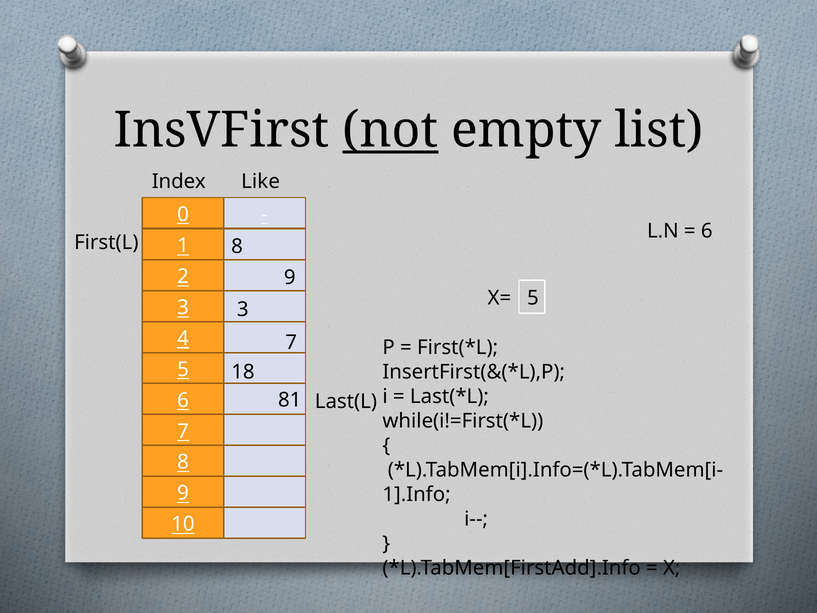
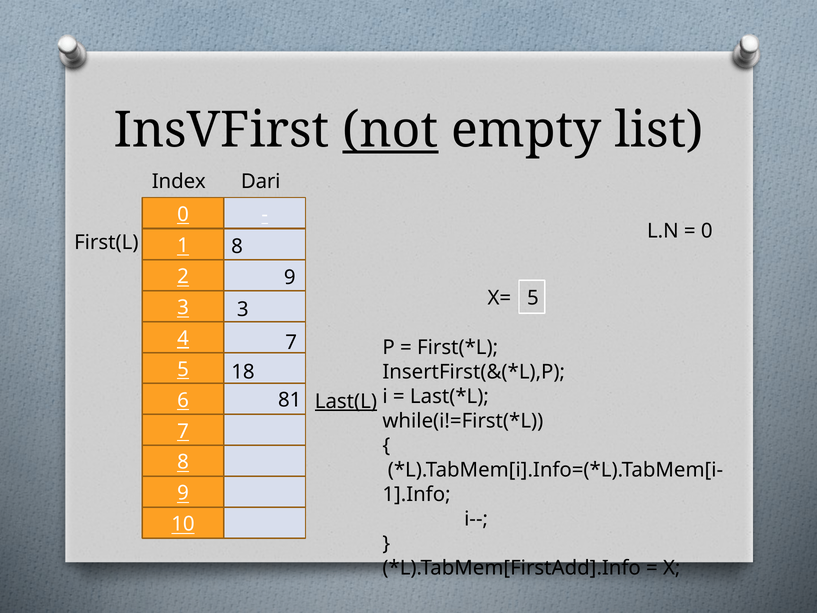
Like: Like -> Dari
6 at (707, 231): 6 -> 0
Last(L underline: none -> present
